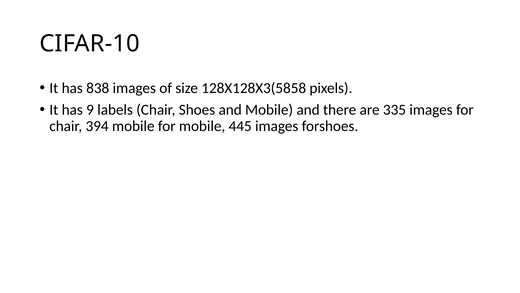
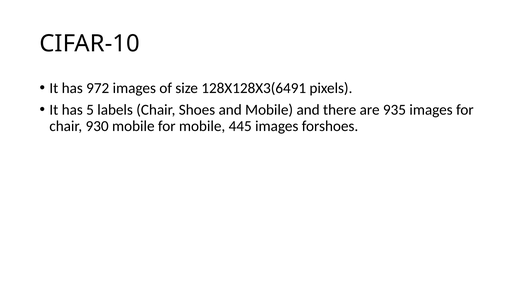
838: 838 -> 972
128X128X3(5858: 128X128X3(5858 -> 128X128X3(6491
9: 9 -> 5
335: 335 -> 935
394: 394 -> 930
